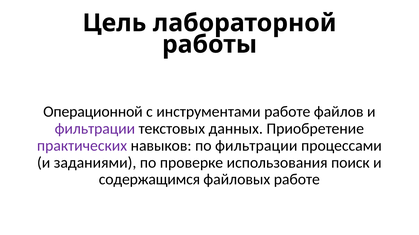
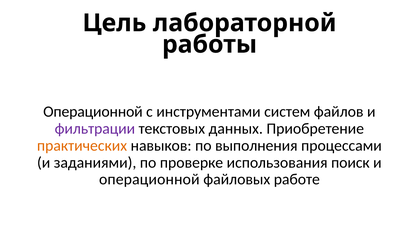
инструментами работе: работе -> систем
практических colour: purple -> orange
по фильтрации: фильтрации -> выполнения
содержащимся at (149, 180): содержащимся -> операционной
